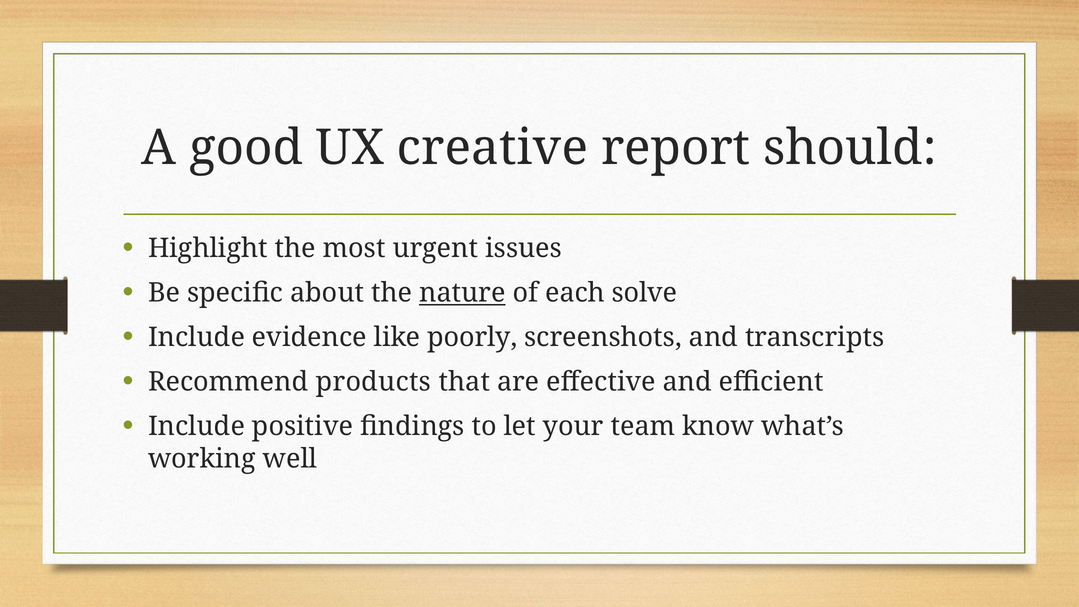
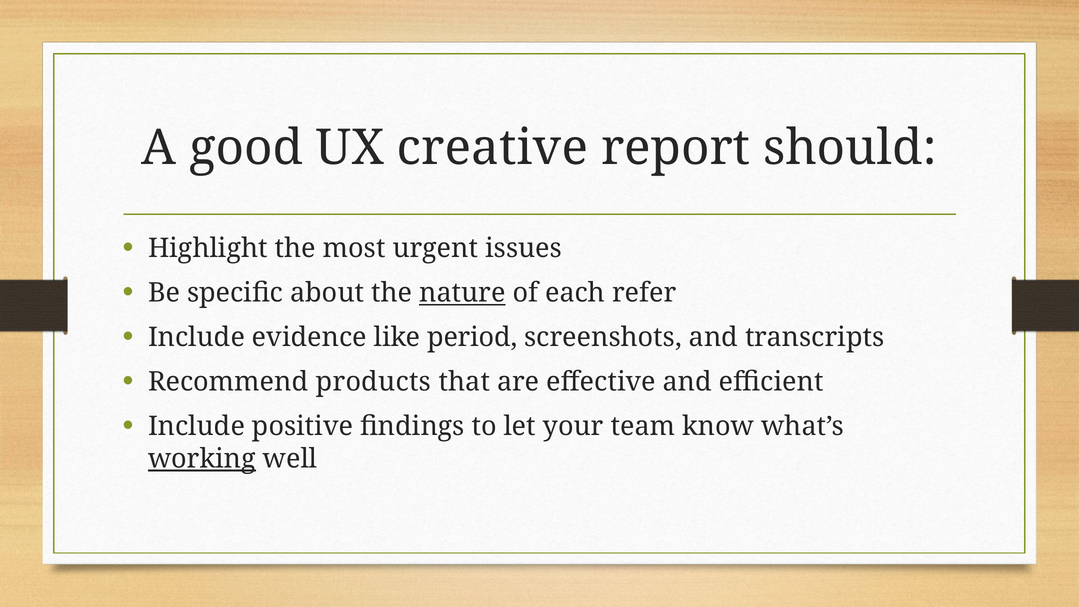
solve: solve -> refer
poorly: poorly -> period
working underline: none -> present
